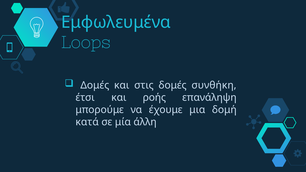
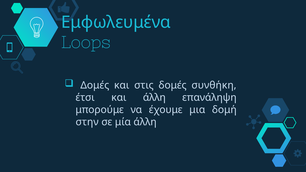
και ροής: ροής -> άλλη
κατά: κατά -> στην
